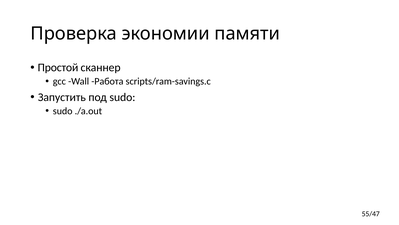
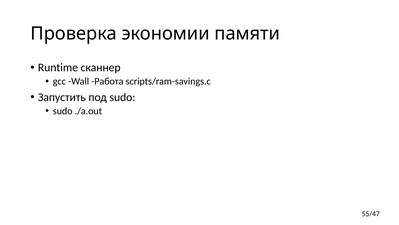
Простой: Простой -> Runtime
